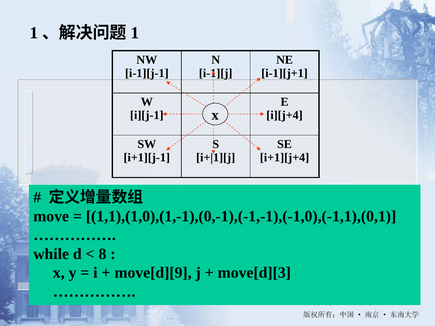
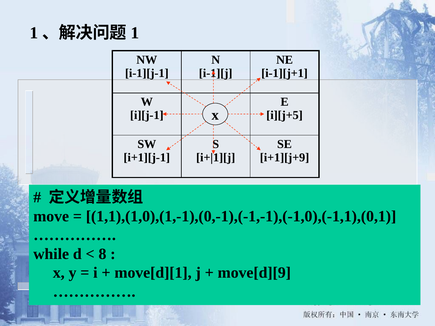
i][j+4: i][j+4 -> i][j+5
i+1][j+4: i+1][j+4 -> i+1][j+9
move[d][9: move[d][9 -> move[d][1
move[d][3: move[d][3 -> move[d][9
